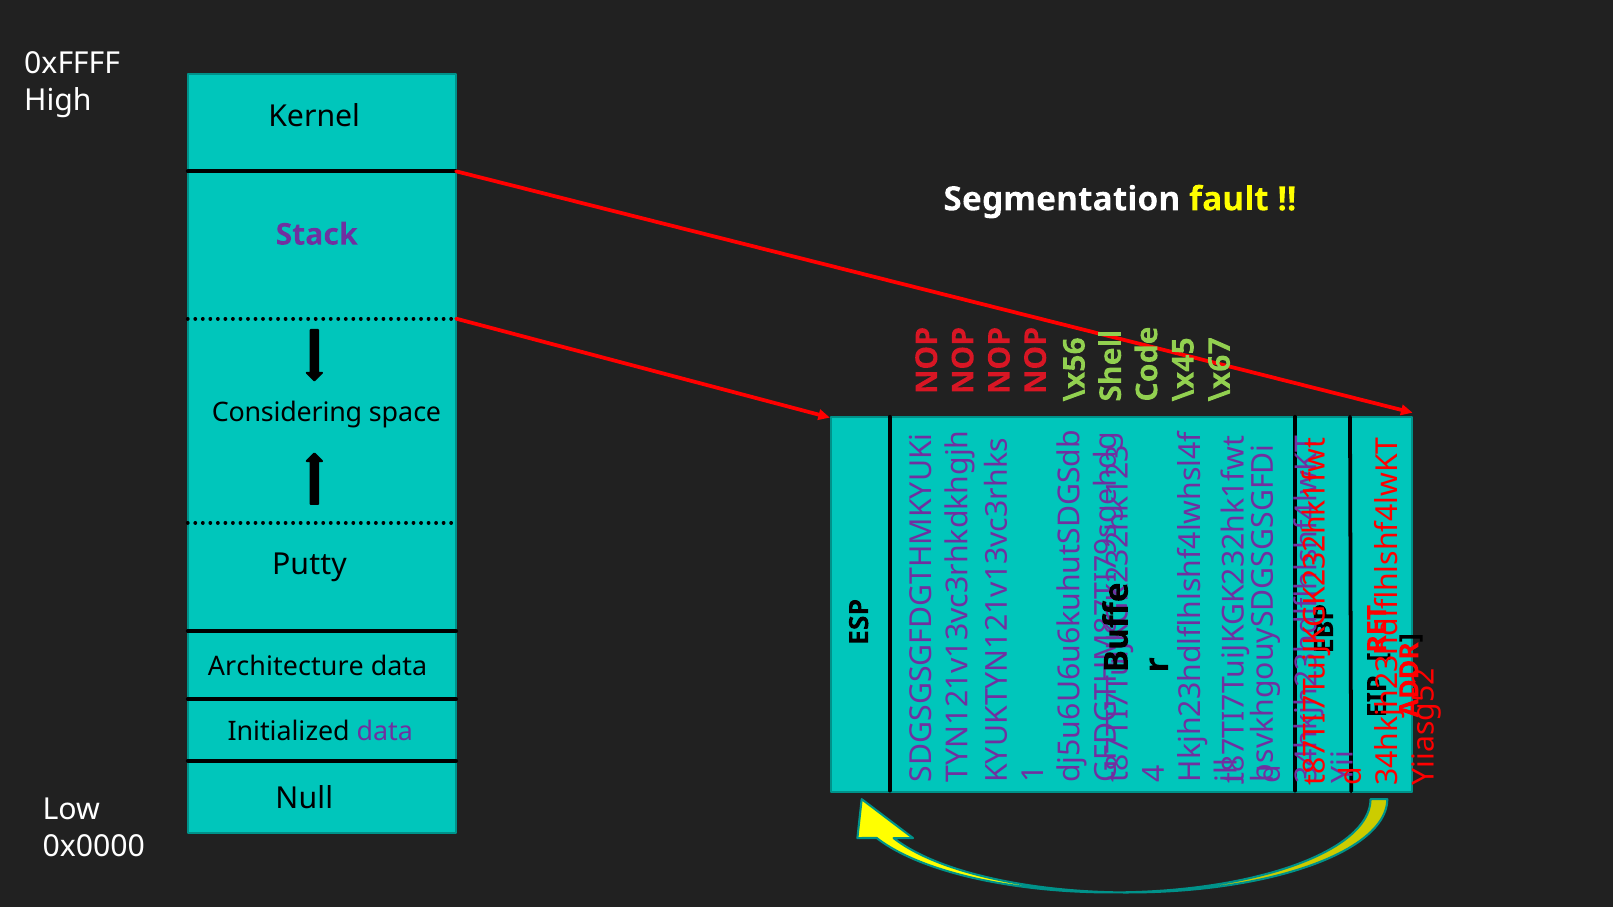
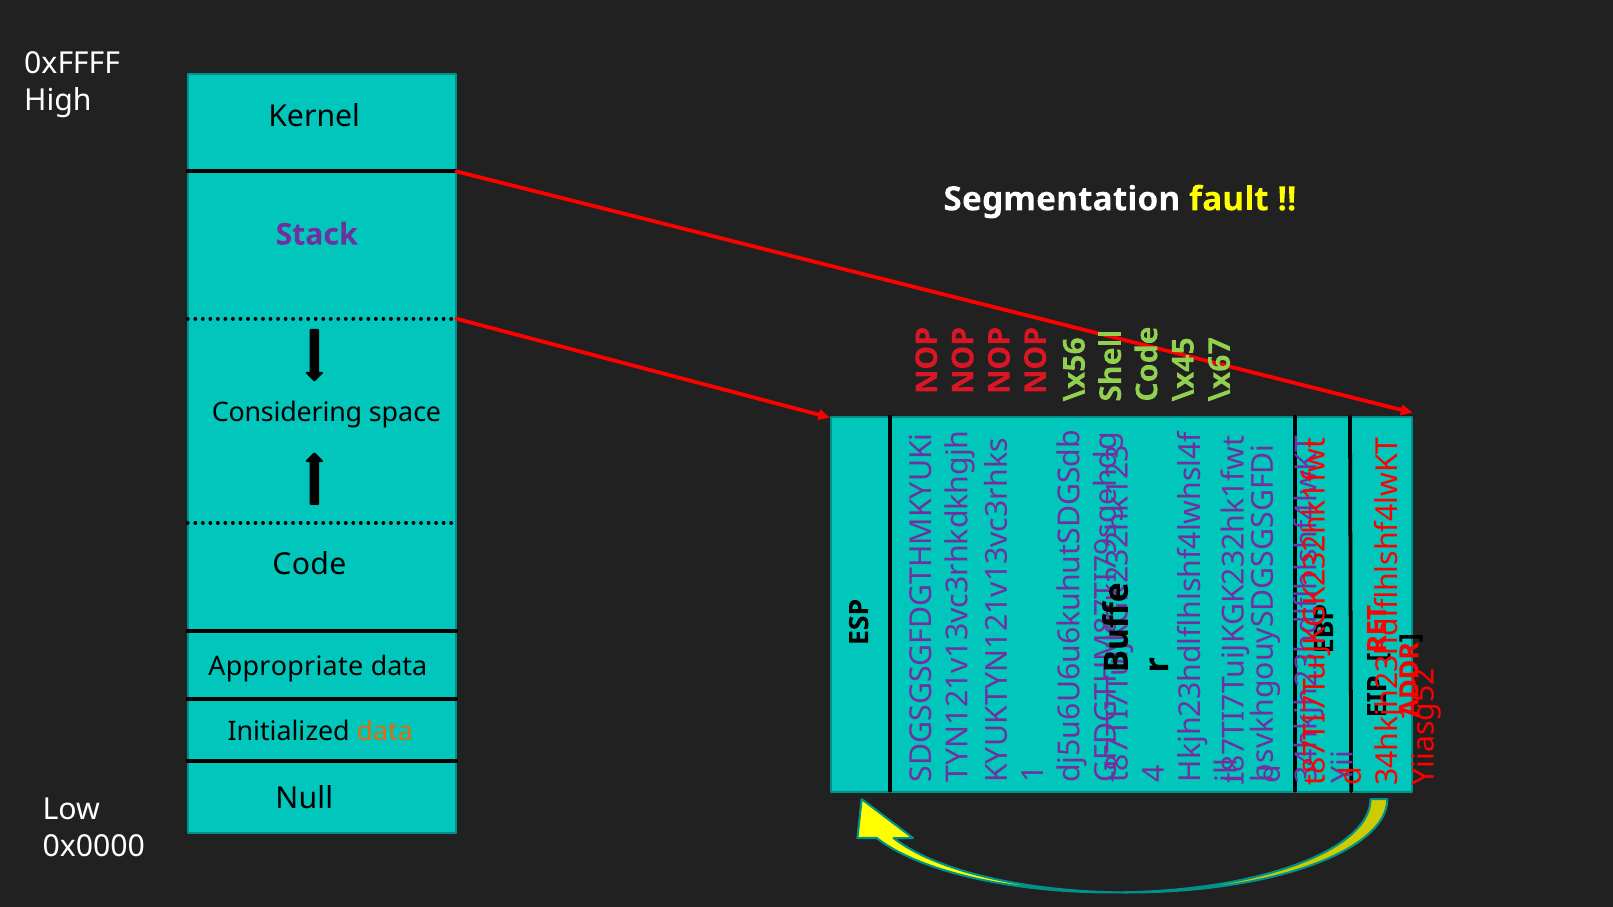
Putty: Putty -> Code
Architecture: Architecture -> Appropriate
data at (385, 732) colour: purple -> orange
